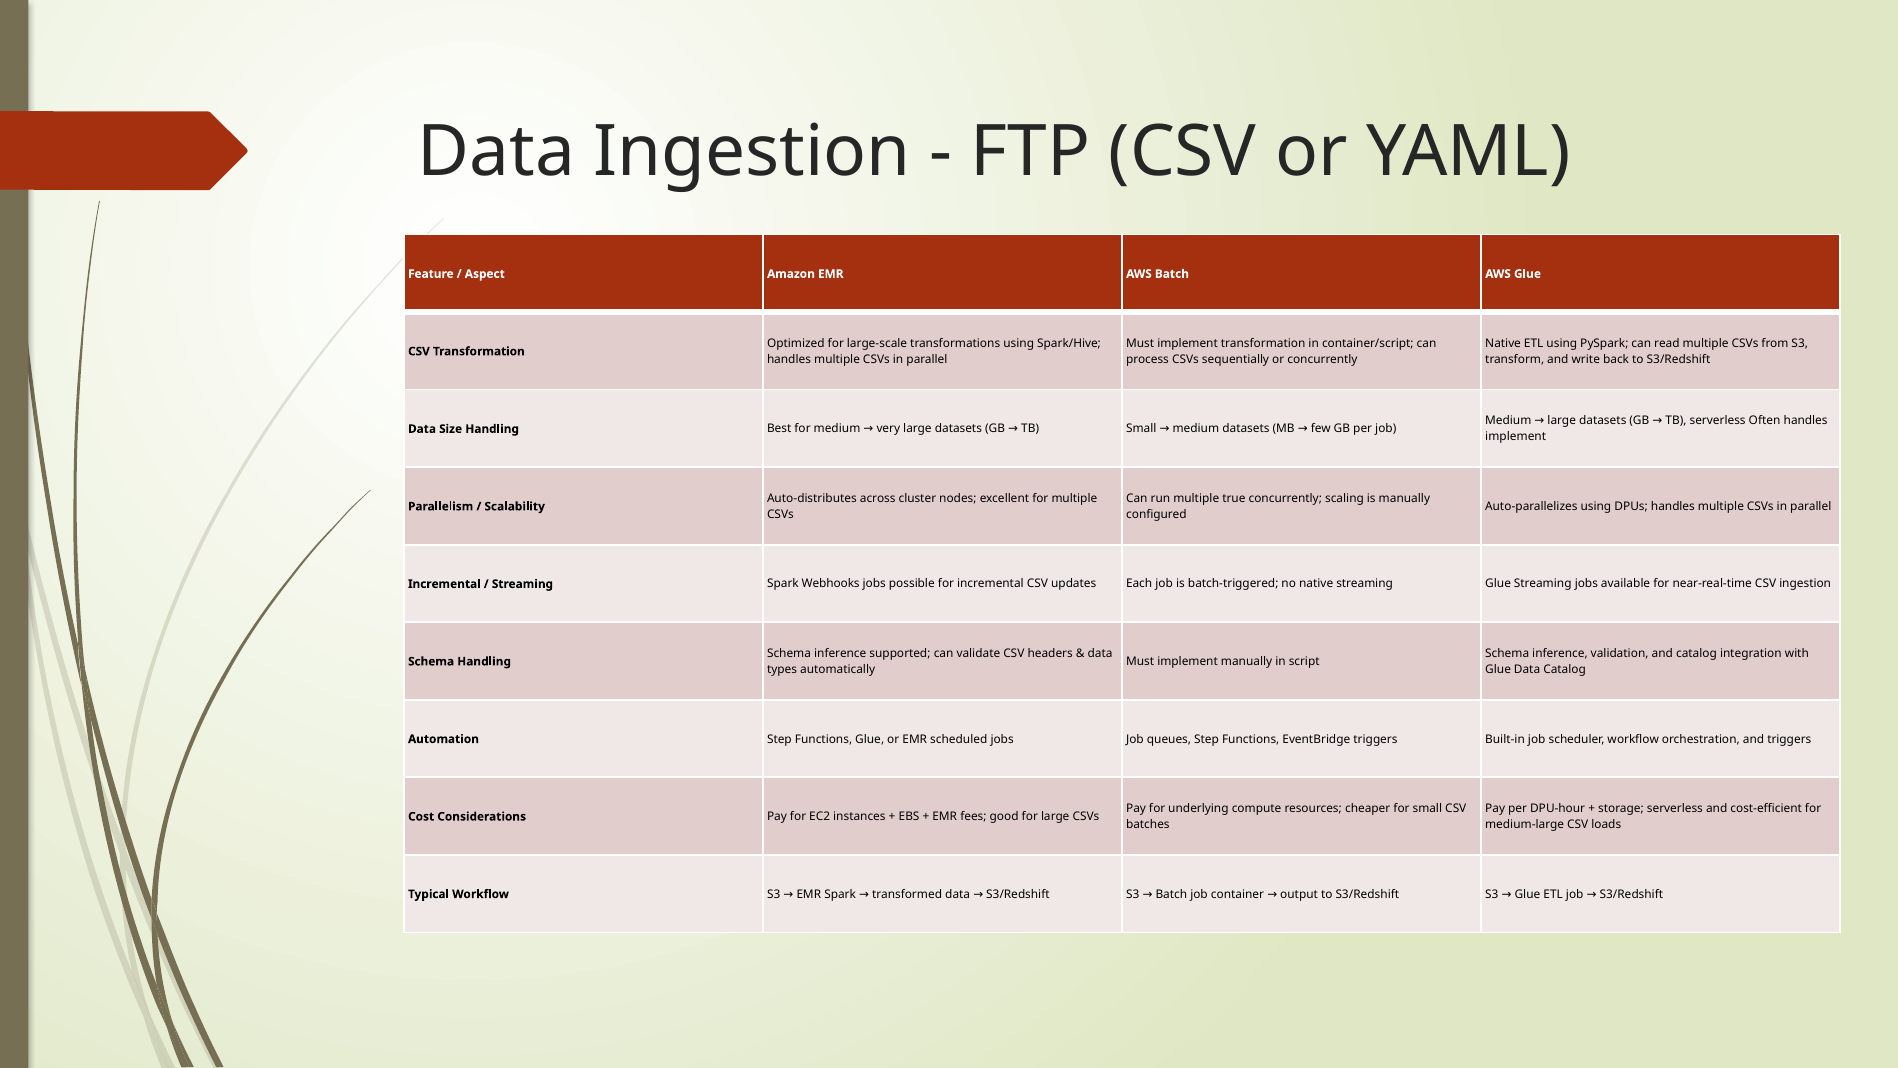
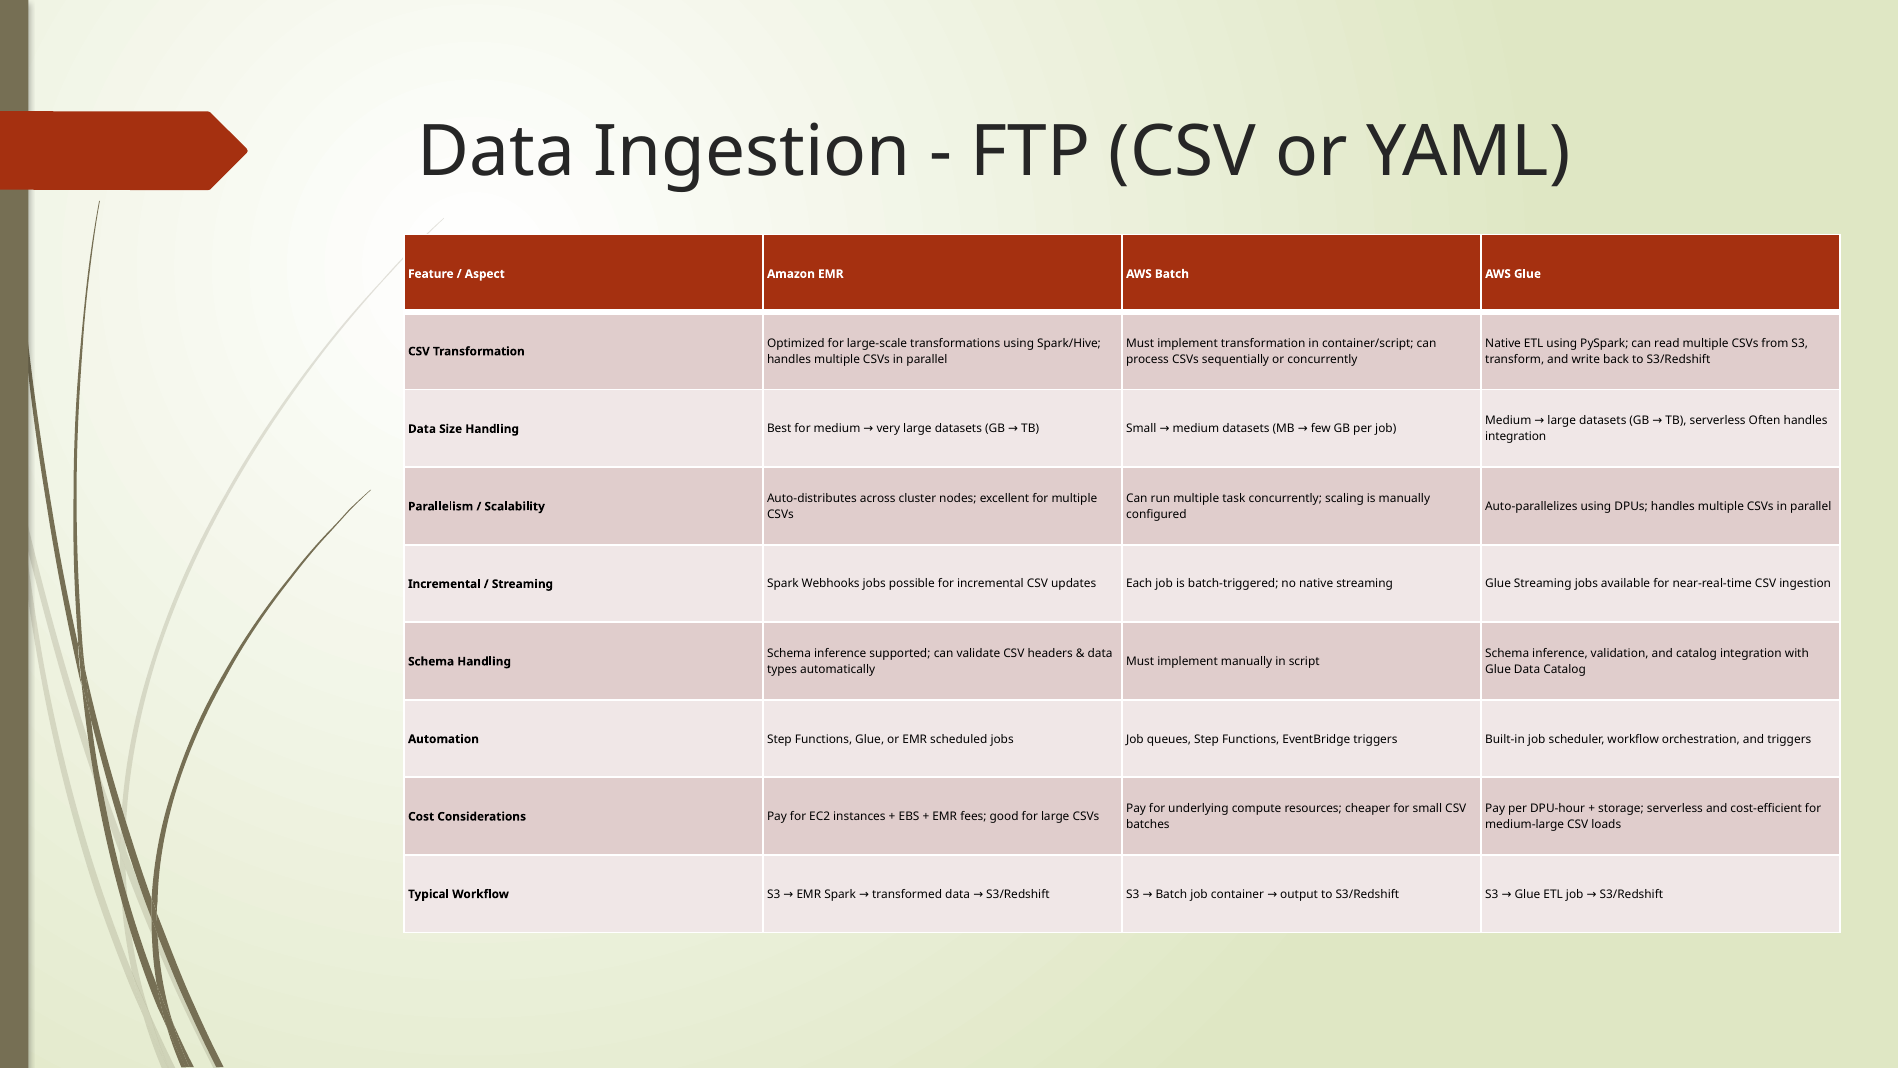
implement at (1516, 437): implement -> integration
true: true -> task
